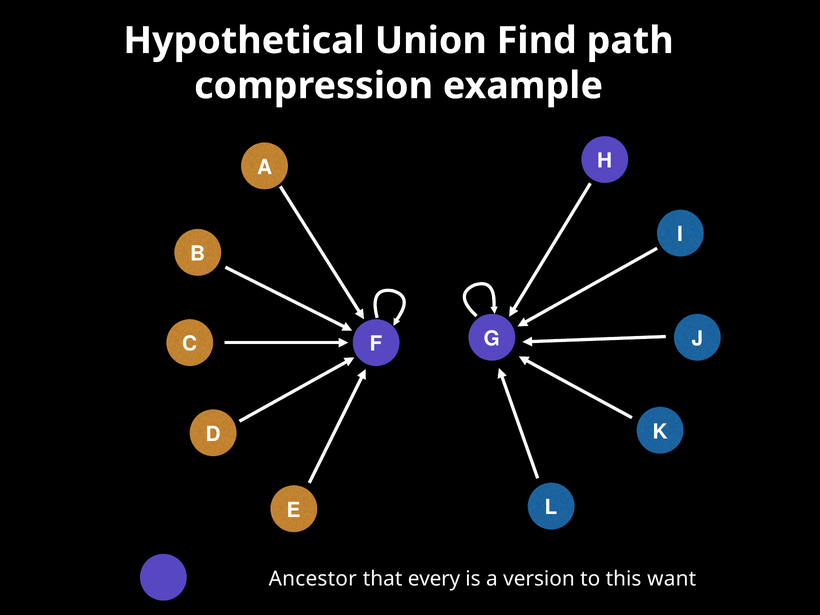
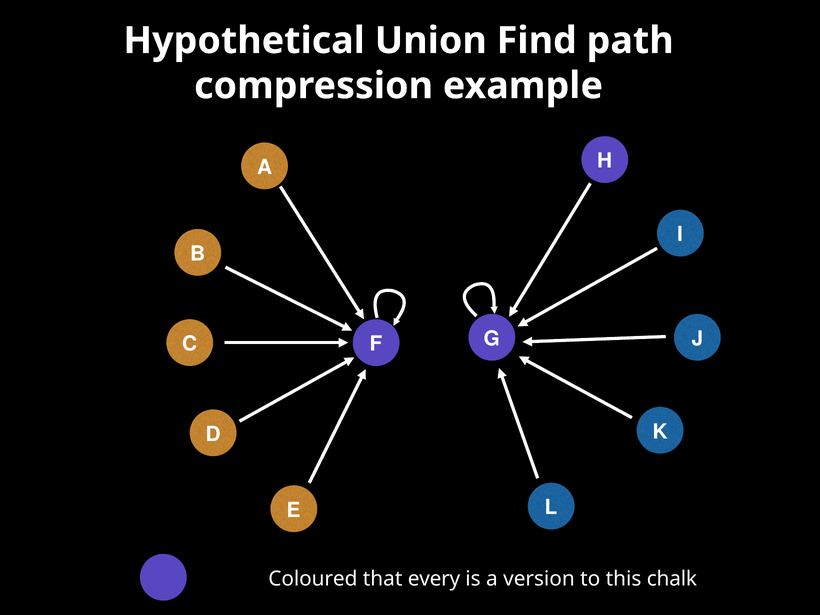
Ancestor: Ancestor -> Coloured
want: want -> chalk
